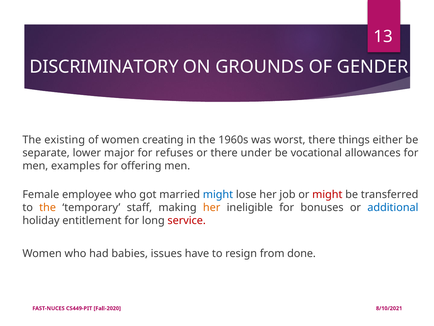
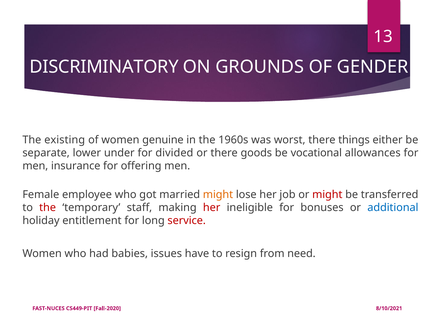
creating: creating -> genuine
major: major -> under
refuses: refuses -> divided
under: under -> goods
examples: examples -> insurance
might at (218, 194) colour: blue -> orange
the at (48, 207) colour: orange -> red
her at (212, 207) colour: orange -> red
done: done -> need
